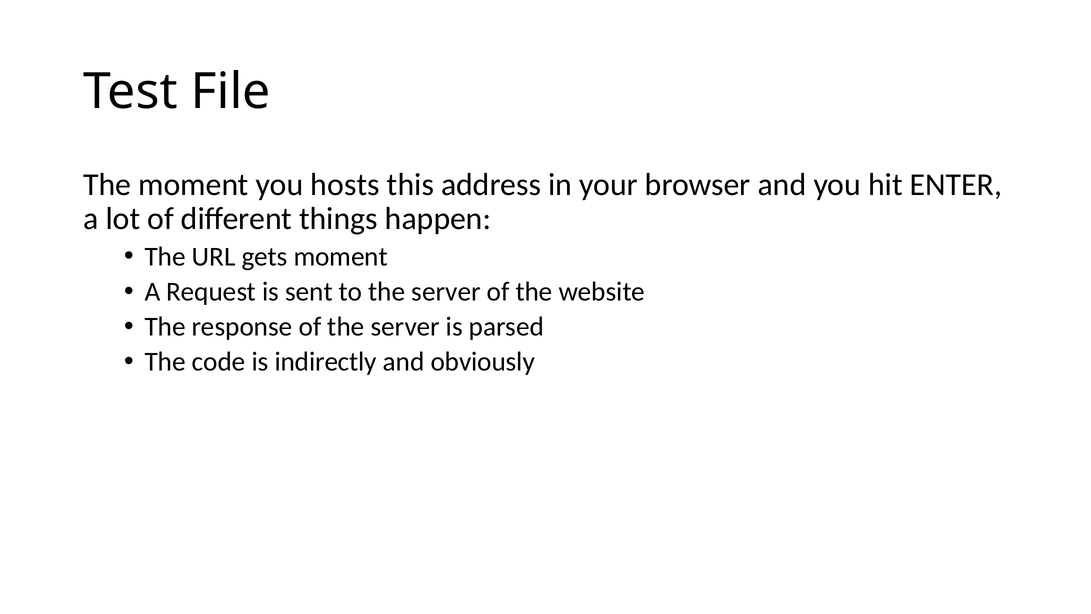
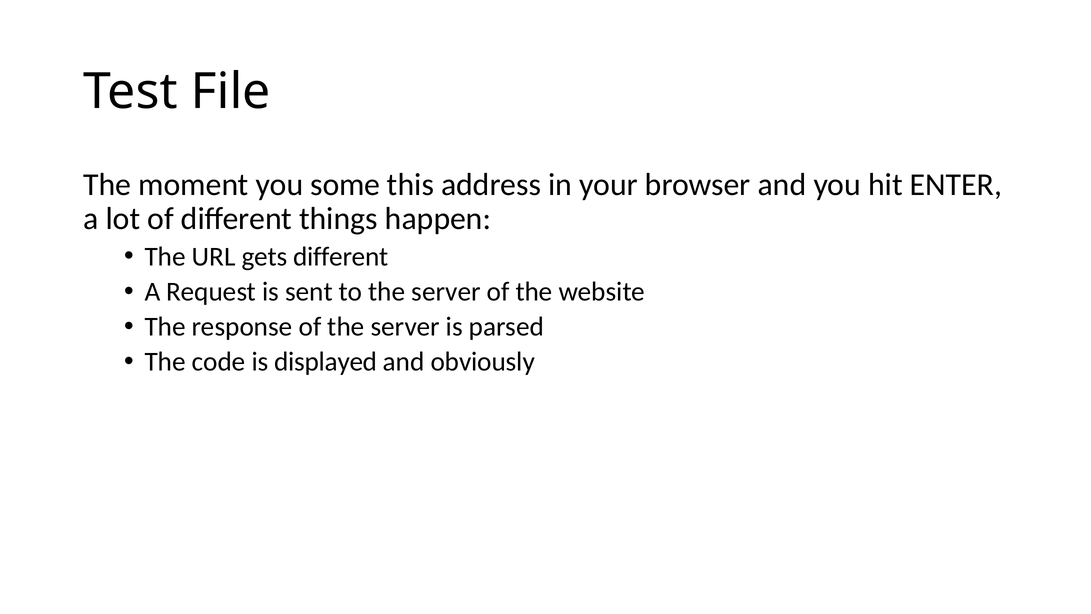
hosts: hosts -> some
gets moment: moment -> different
indirectly: indirectly -> displayed
